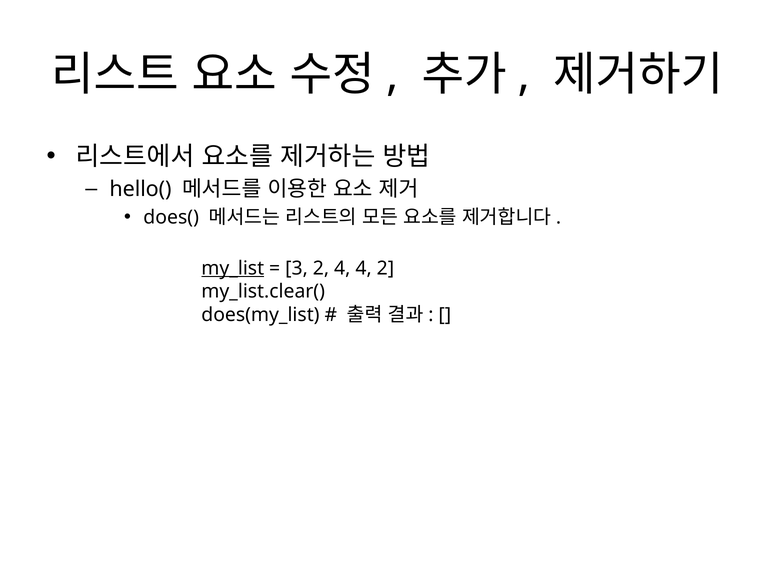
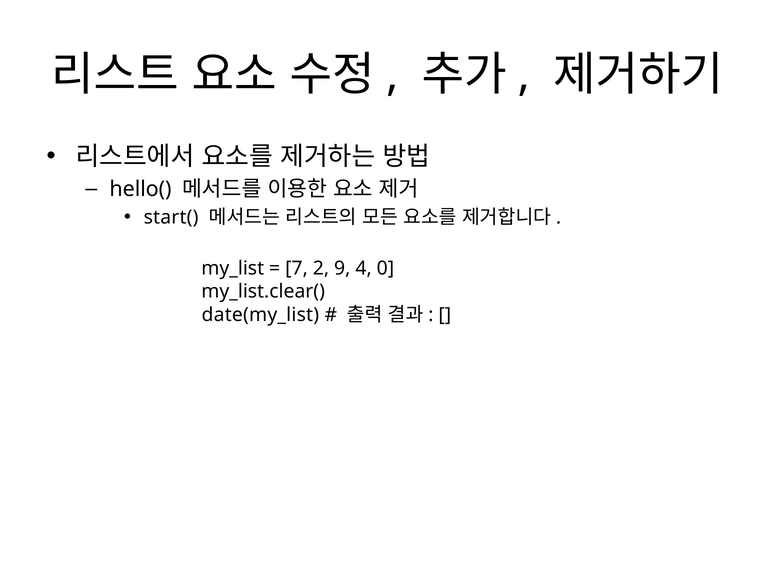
does(: does( -> start(
my_list underline: present -> none
3: 3 -> 7
2 4: 4 -> 9
4 2: 2 -> 0
does(my_list: does(my_list -> date(my_list
